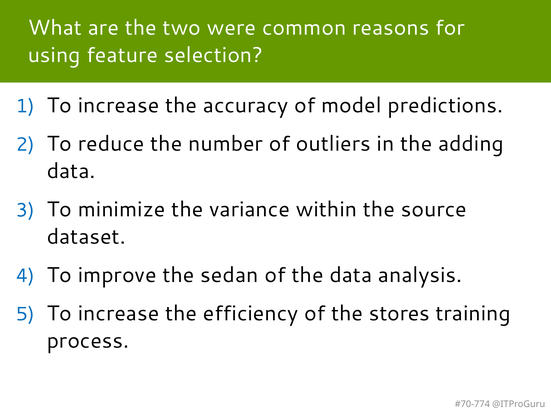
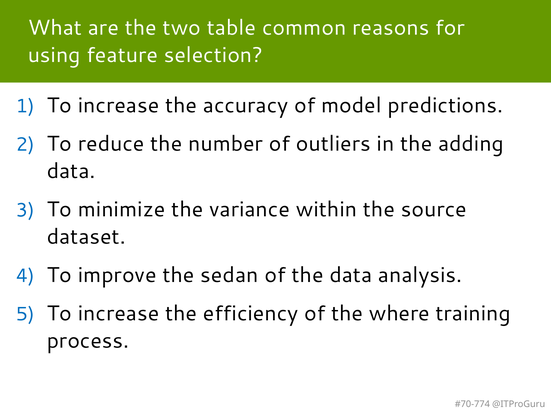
were: were -> table
stores: stores -> where
